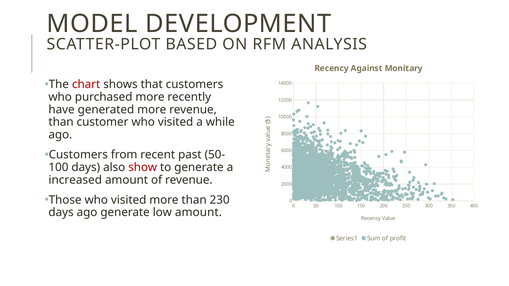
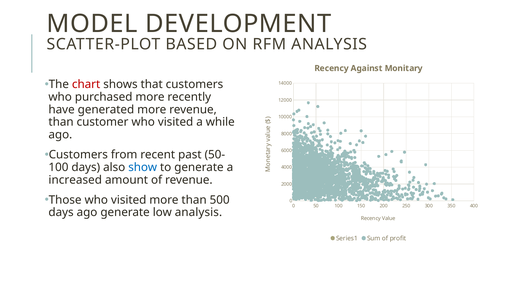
show colour: red -> blue
230: 230 -> 500
low amount: amount -> analysis
